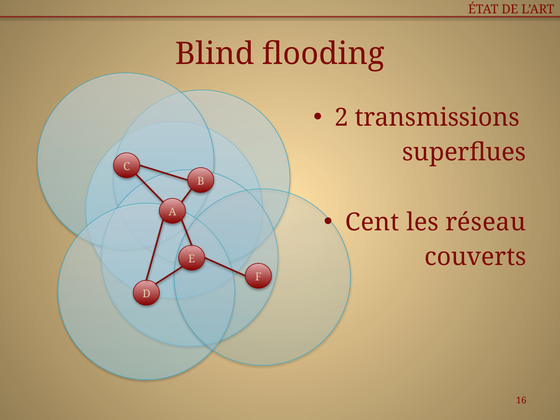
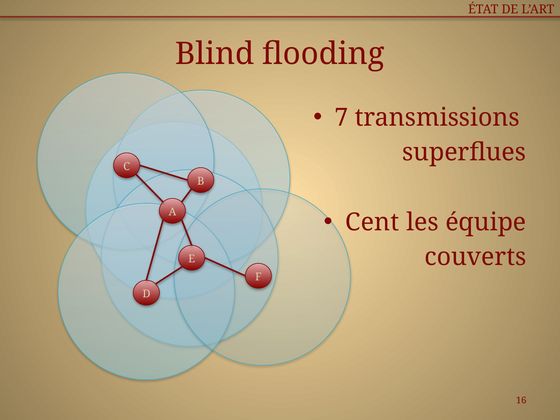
2: 2 -> 7
réseau: réseau -> équipe
